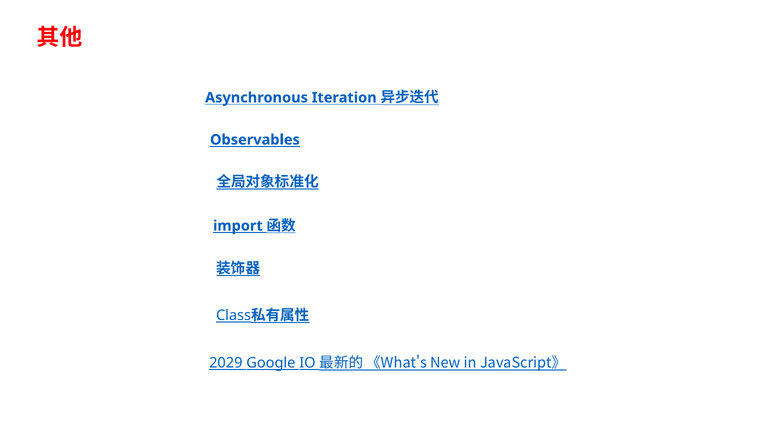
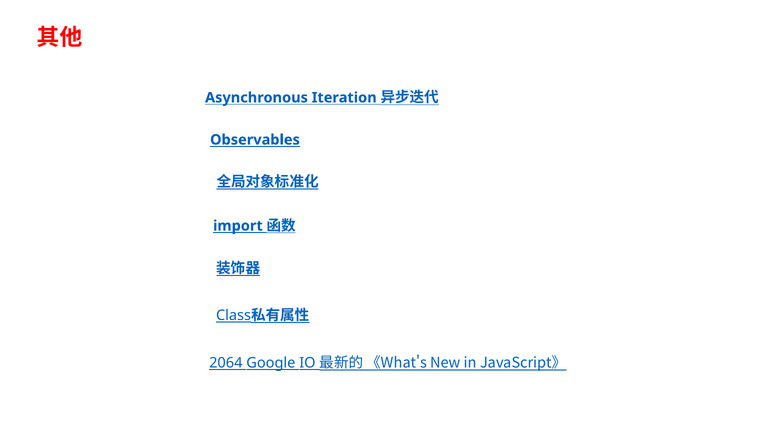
2029: 2029 -> 2064
